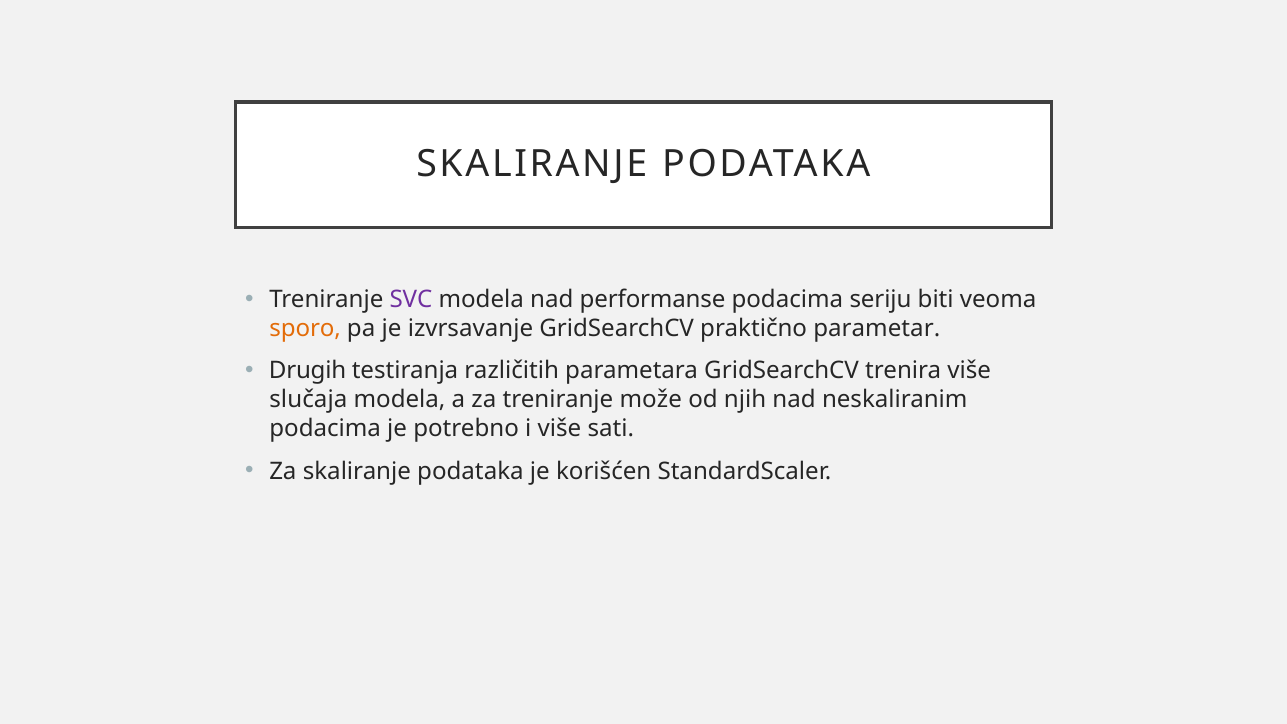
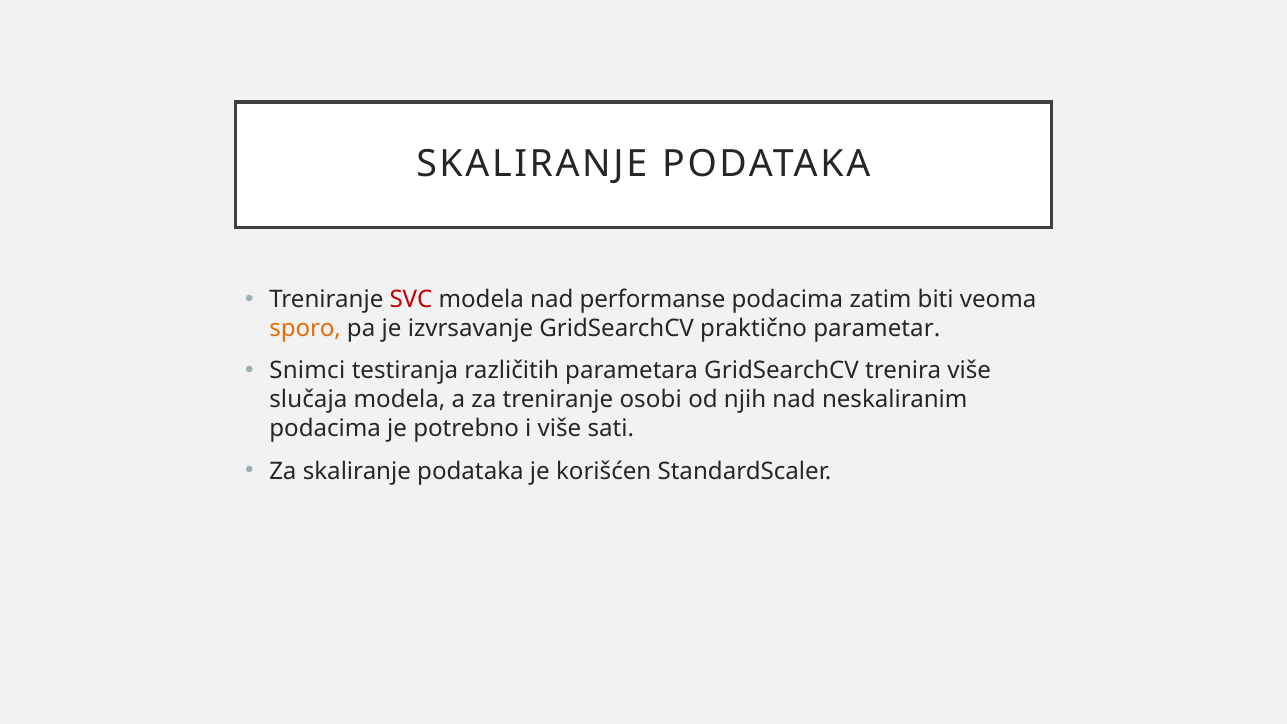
SVC colour: purple -> red
seriju: seriju -> zatim
Drugih: Drugih -> Snimci
može: može -> osobi
